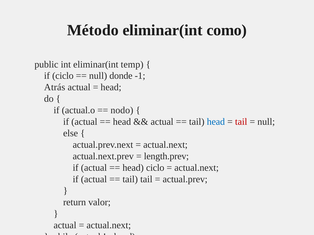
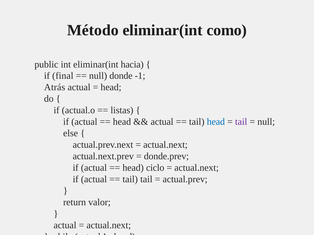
temp: temp -> hacia
if ciclo: ciclo -> final
nodo: nodo -> listas
tail at (241, 122) colour: red -> purple
length.prev: length.prev -> donde.prev
